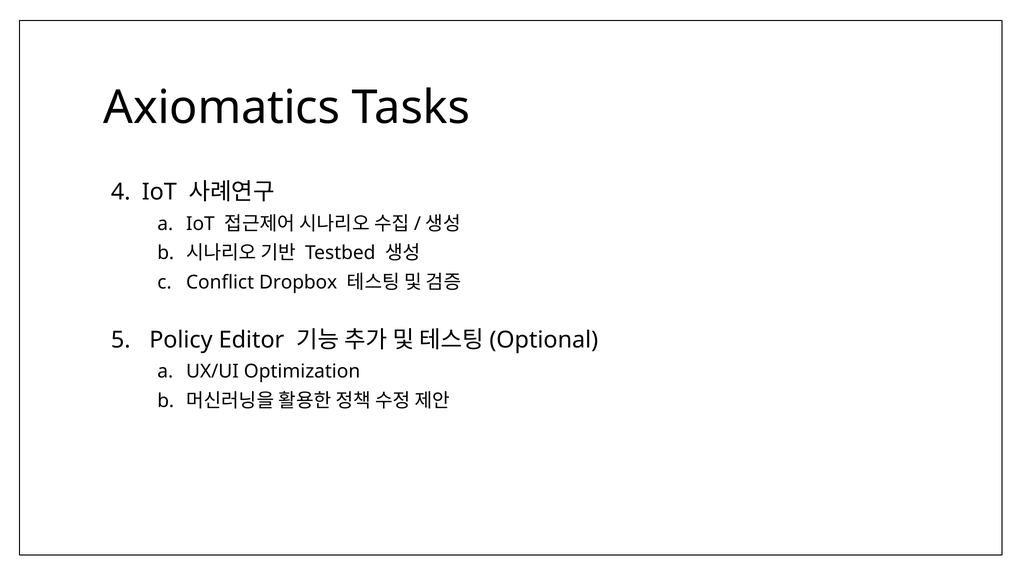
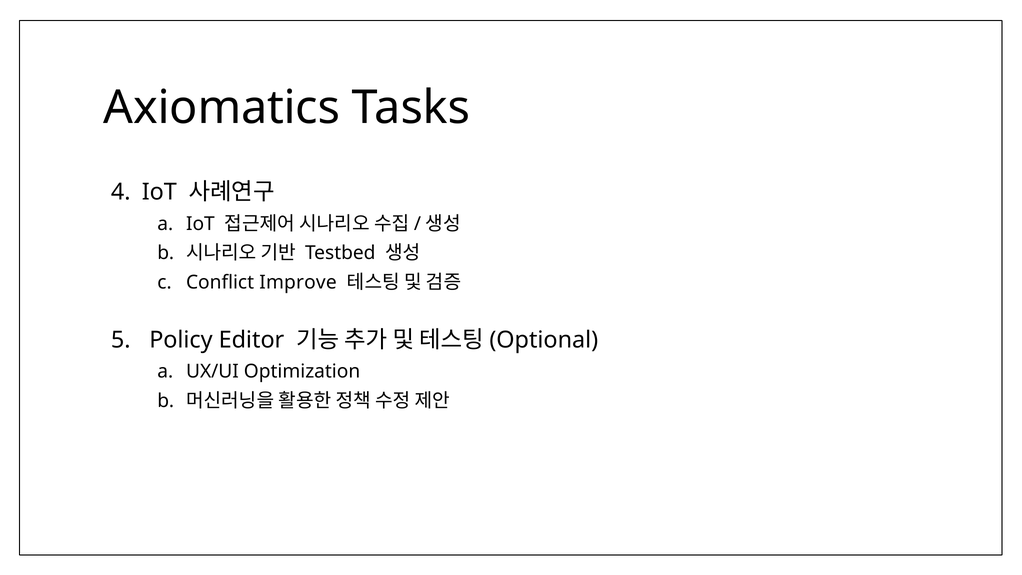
Dropbox: Dropbox -> Improve
